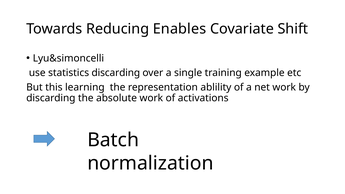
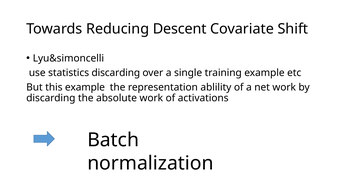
Enables: Enables -> Descent
this learning: learning -> example
